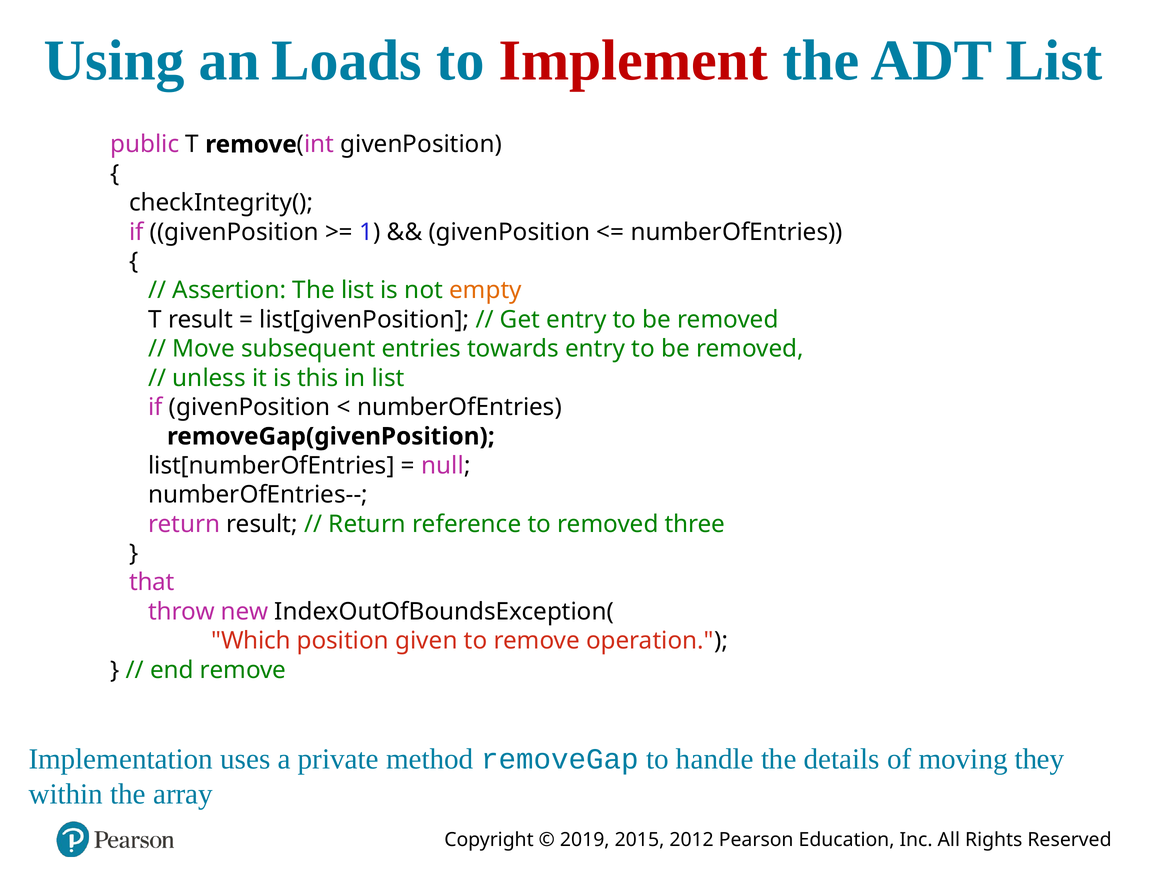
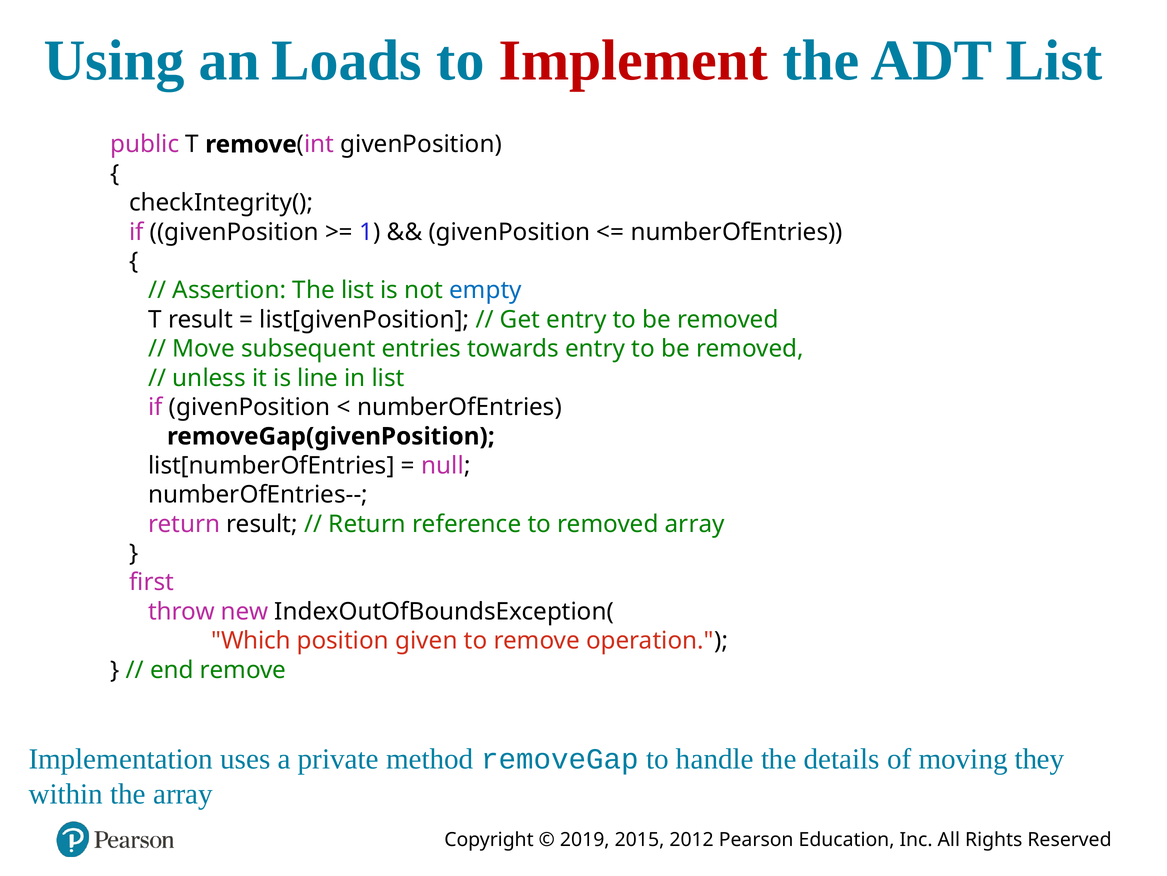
empty colour: orange -> blue
this: this -> line
removed three: three -> array
that: that -> first
